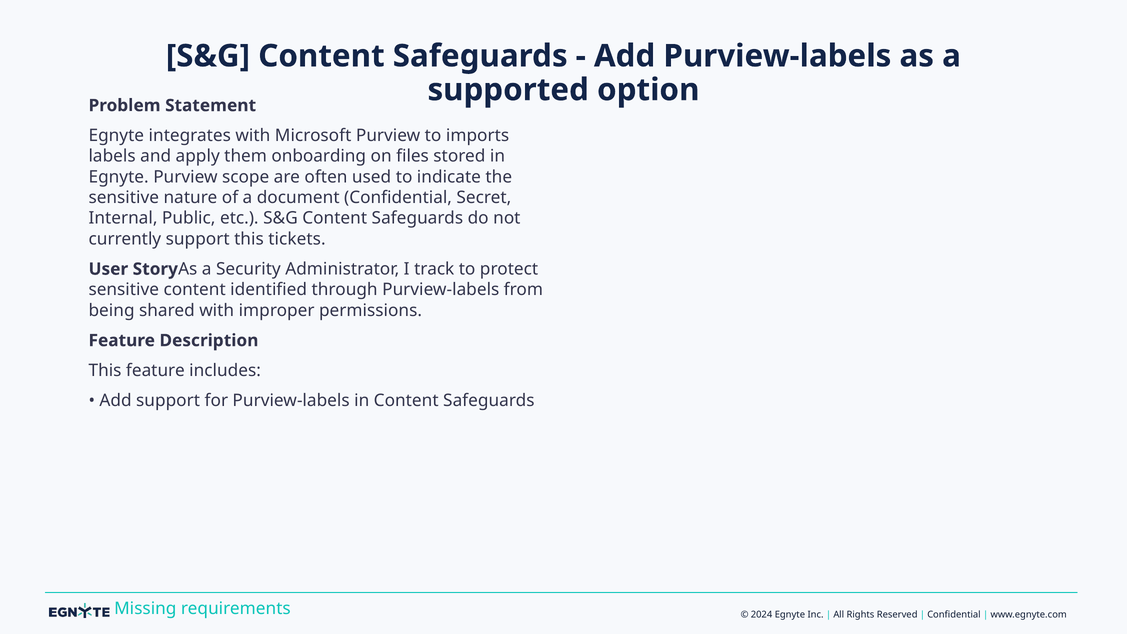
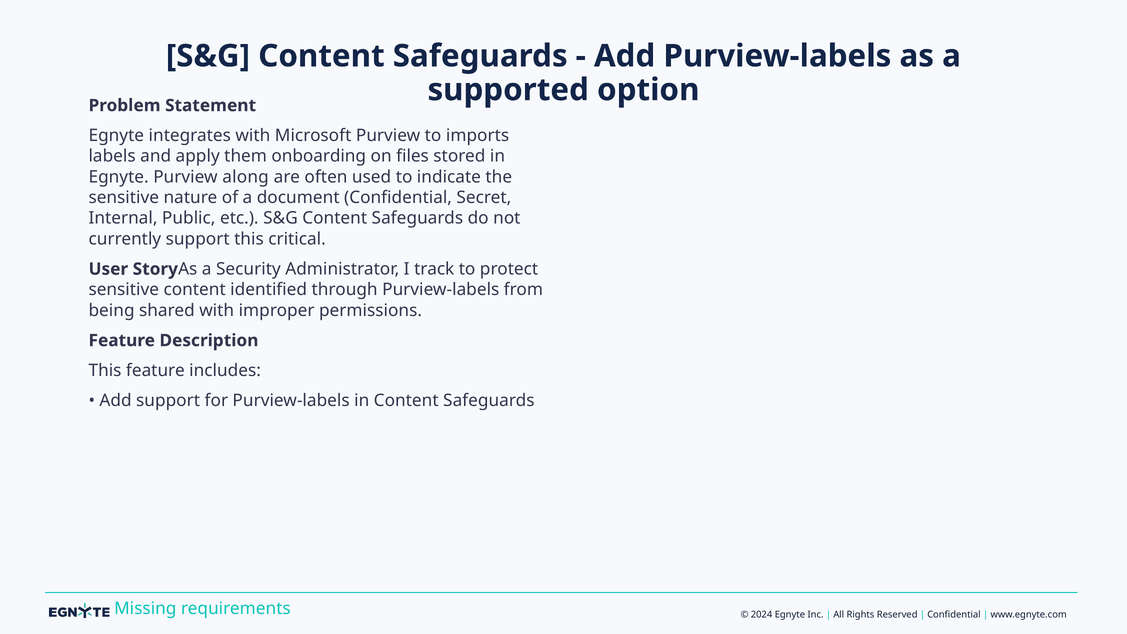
scope: scope -> along
tickets: tickets -> critical
